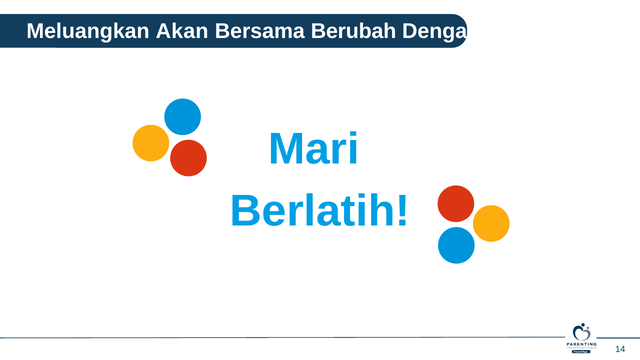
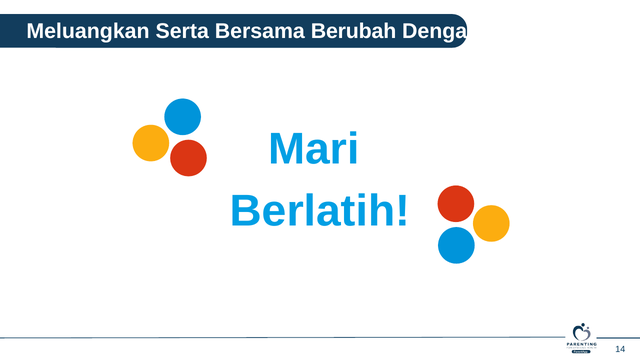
Akan: Akan -> Serta
